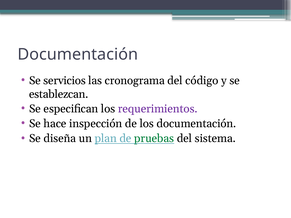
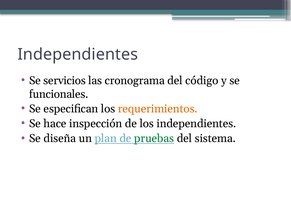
Documentación at (78, 54): Documentación -> Independientes
establezcan: establezcan -> funcionales
requerimientos colour: purple -> orange
los documentación: documentación -> independientes
